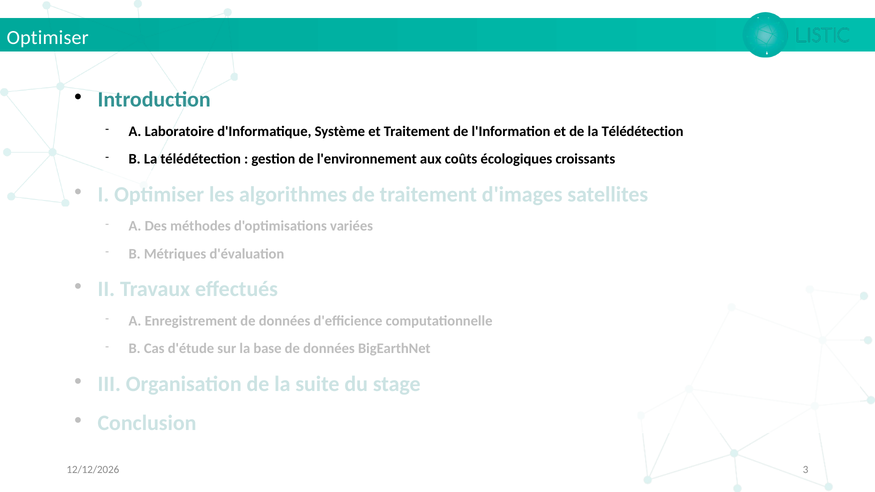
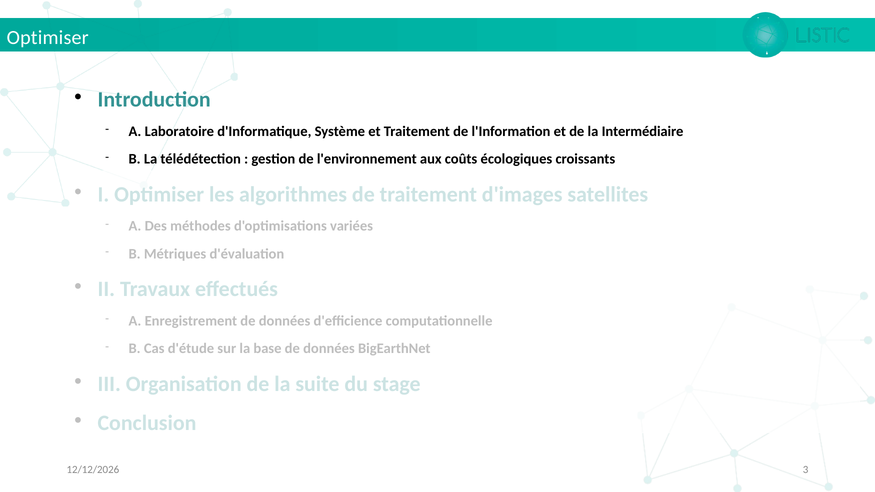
de la Télédétection: Télédétection -> Intermédiaire
